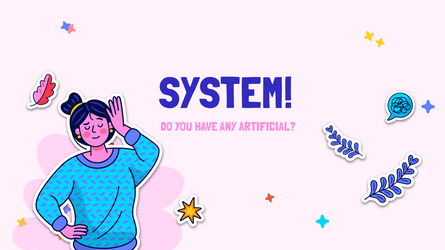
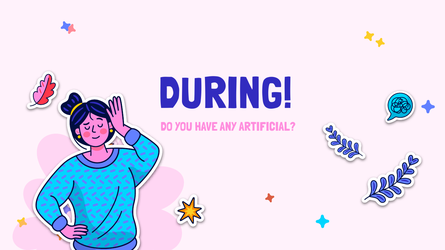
SYSTEM: SYSTEM -> DURING
